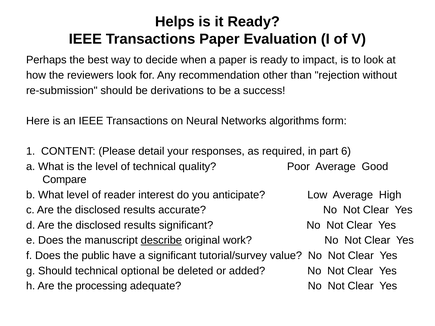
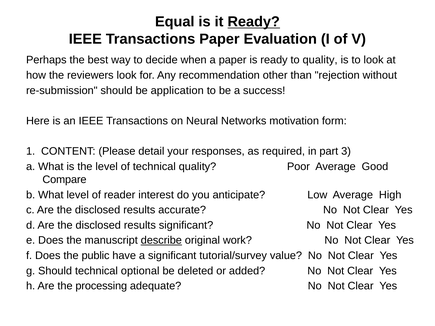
Helps: Helps -> Equal
Ready at (254, 22) underline: none -> present
to impact: impact -> quality
derivations: derivations -> application
algorithms: algorithms -> motivation
6: 6 -> 3
